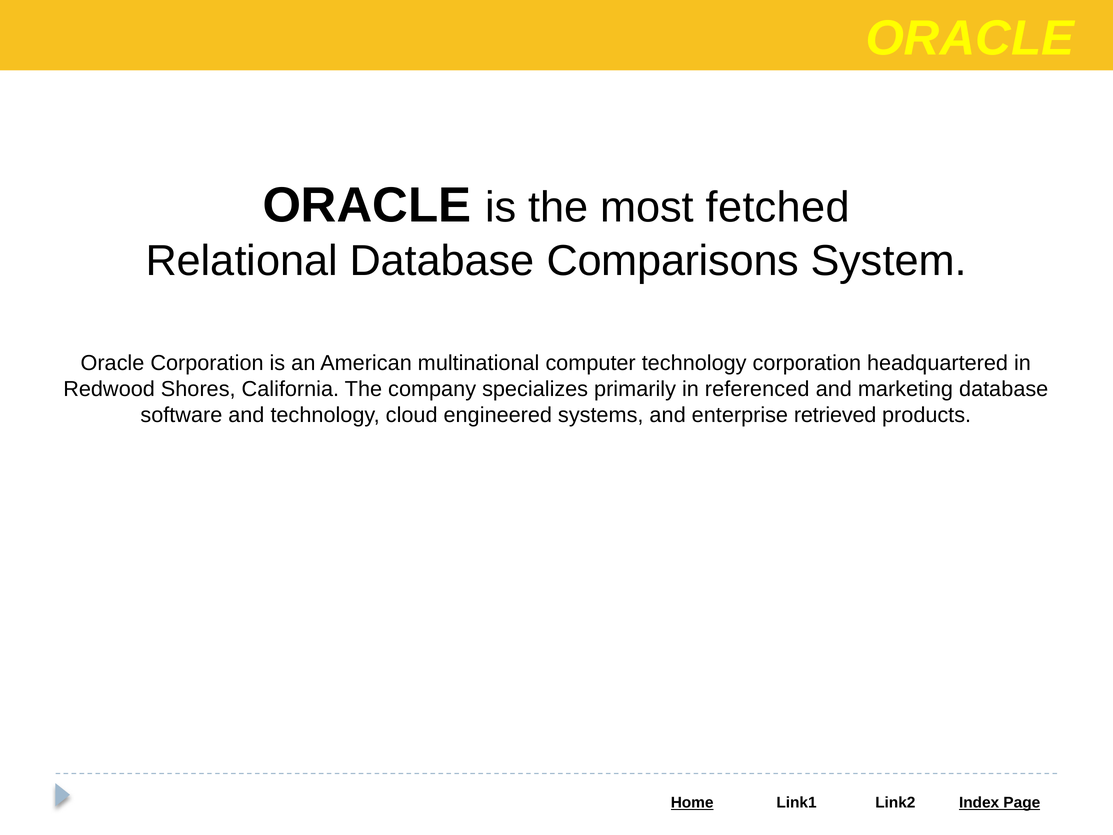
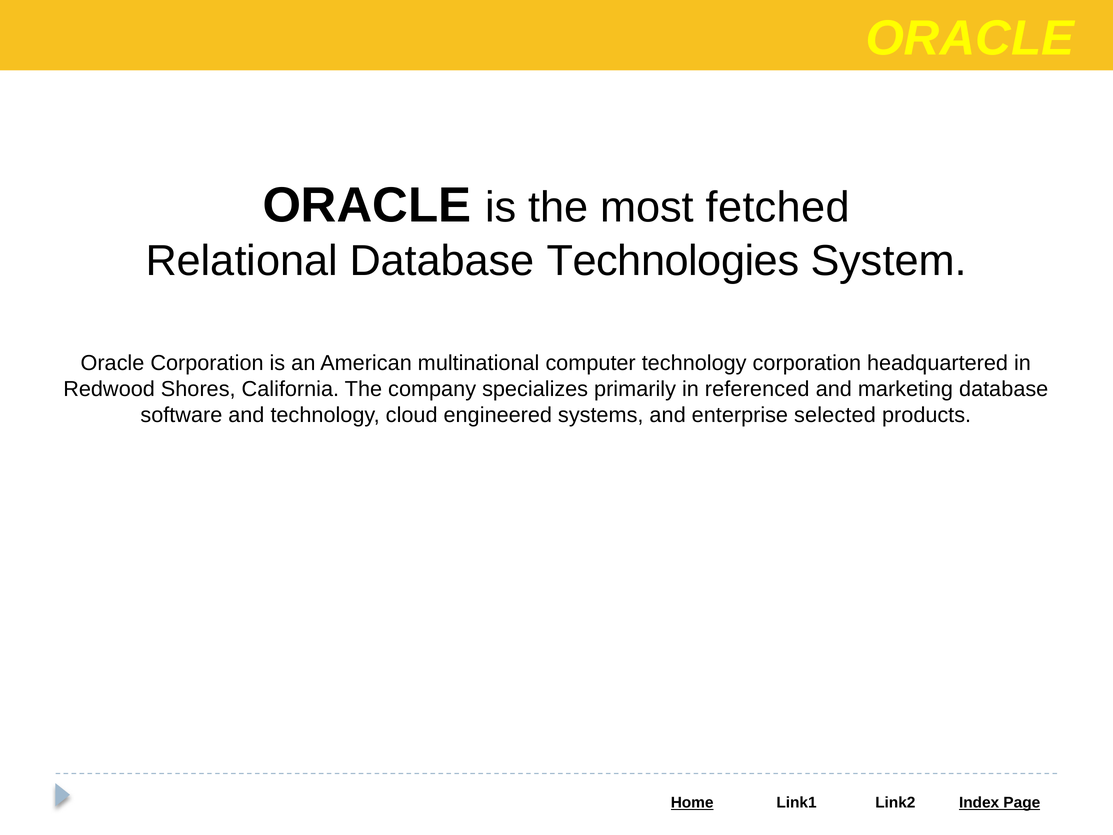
Comparisons: Comparisons -> Technologies
retrieved: retrieved -> selected
